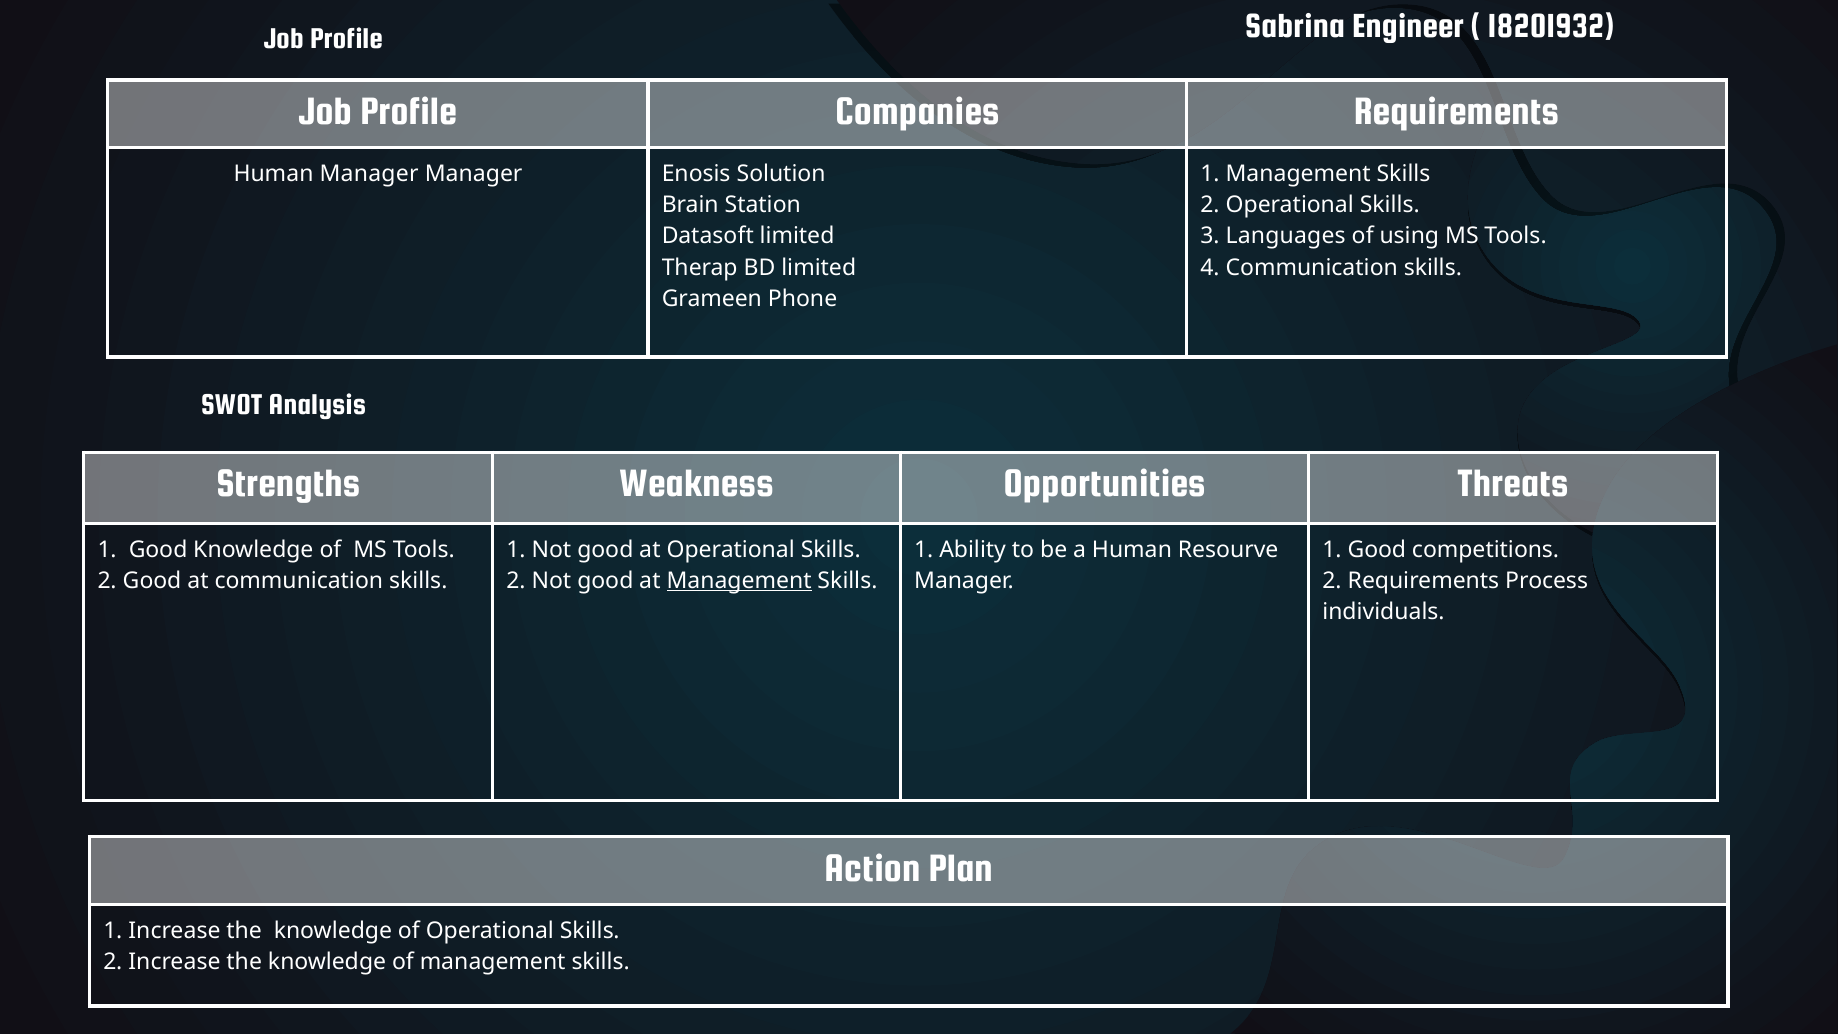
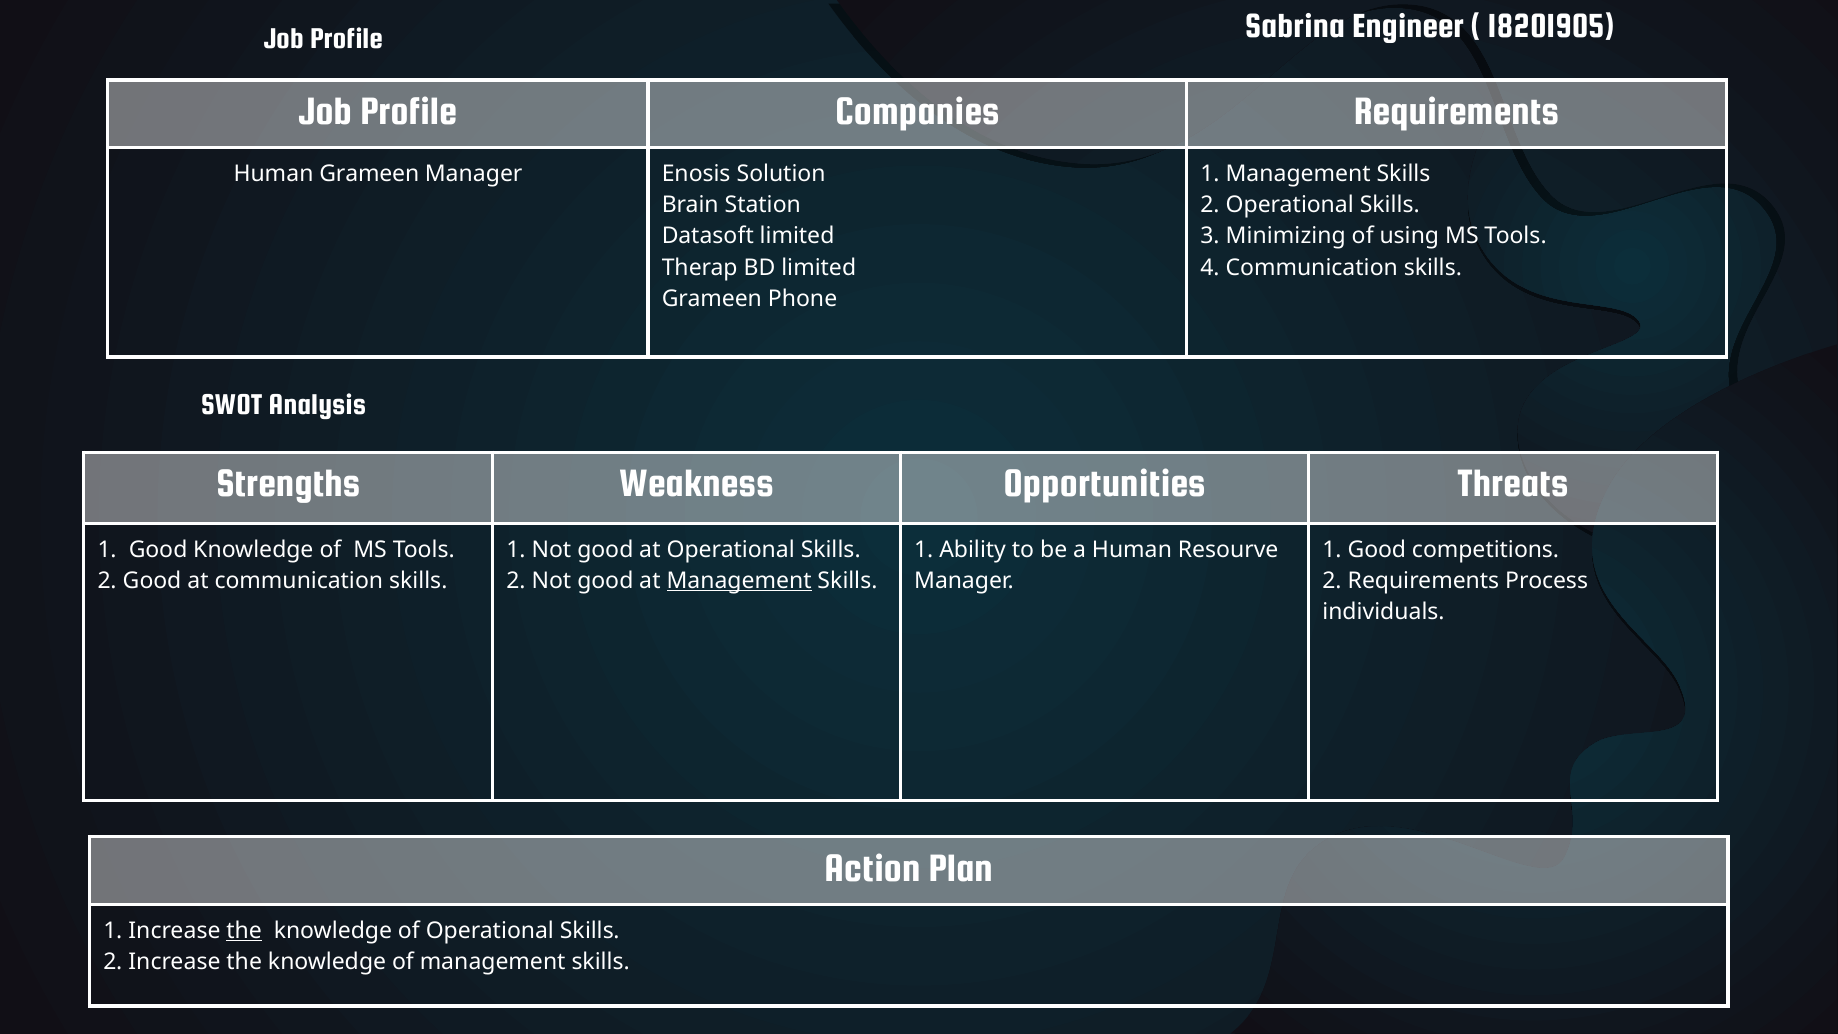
18201932: 18201932 -> 18201905
Human Manager: Manager -> Grameen
Languages: Languages -> Minimizing
the at (244, 931) underline: none -> present
